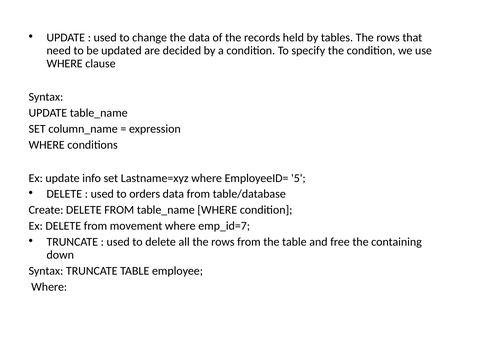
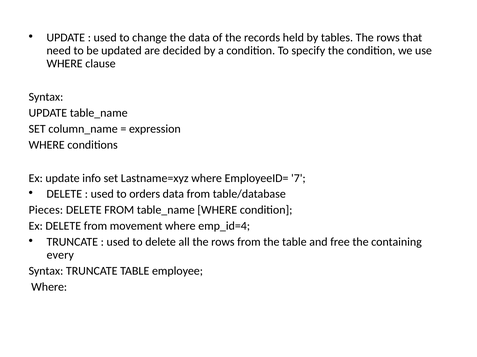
5: 5 -> 7
Create: Create -> Pieces
emp_id=7: emp_id=7 -> emp_id=4
down: down -> every
